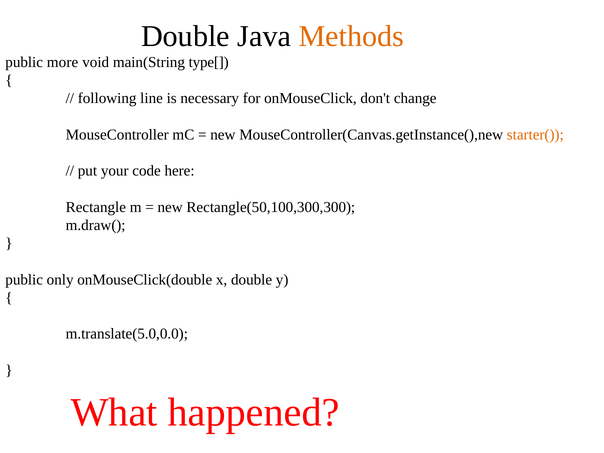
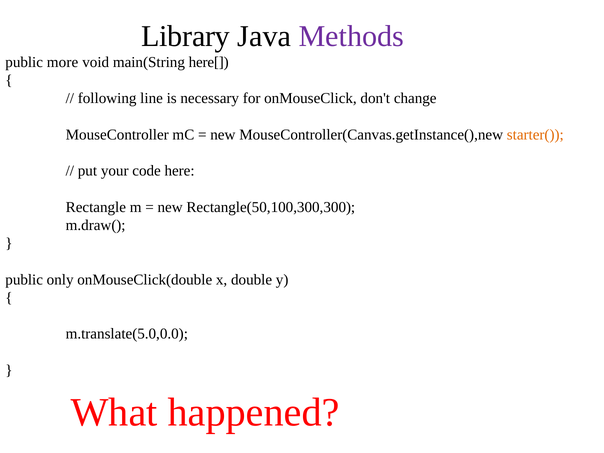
Double at (185, 36): Double -> Library
Methods colour: orange -> purple
type[: type[ -> here[
